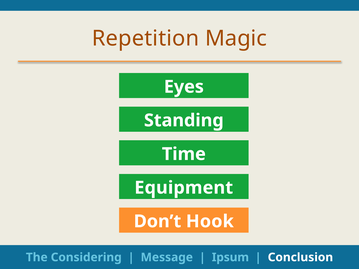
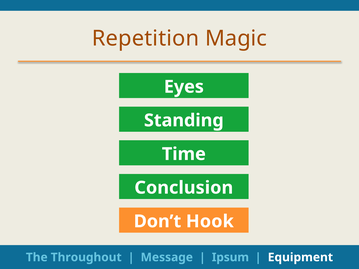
Equipment: Equipment -> Conclusion
Considering: Considering -> Throughout
Conclusion: Conclusion -> Equipment
